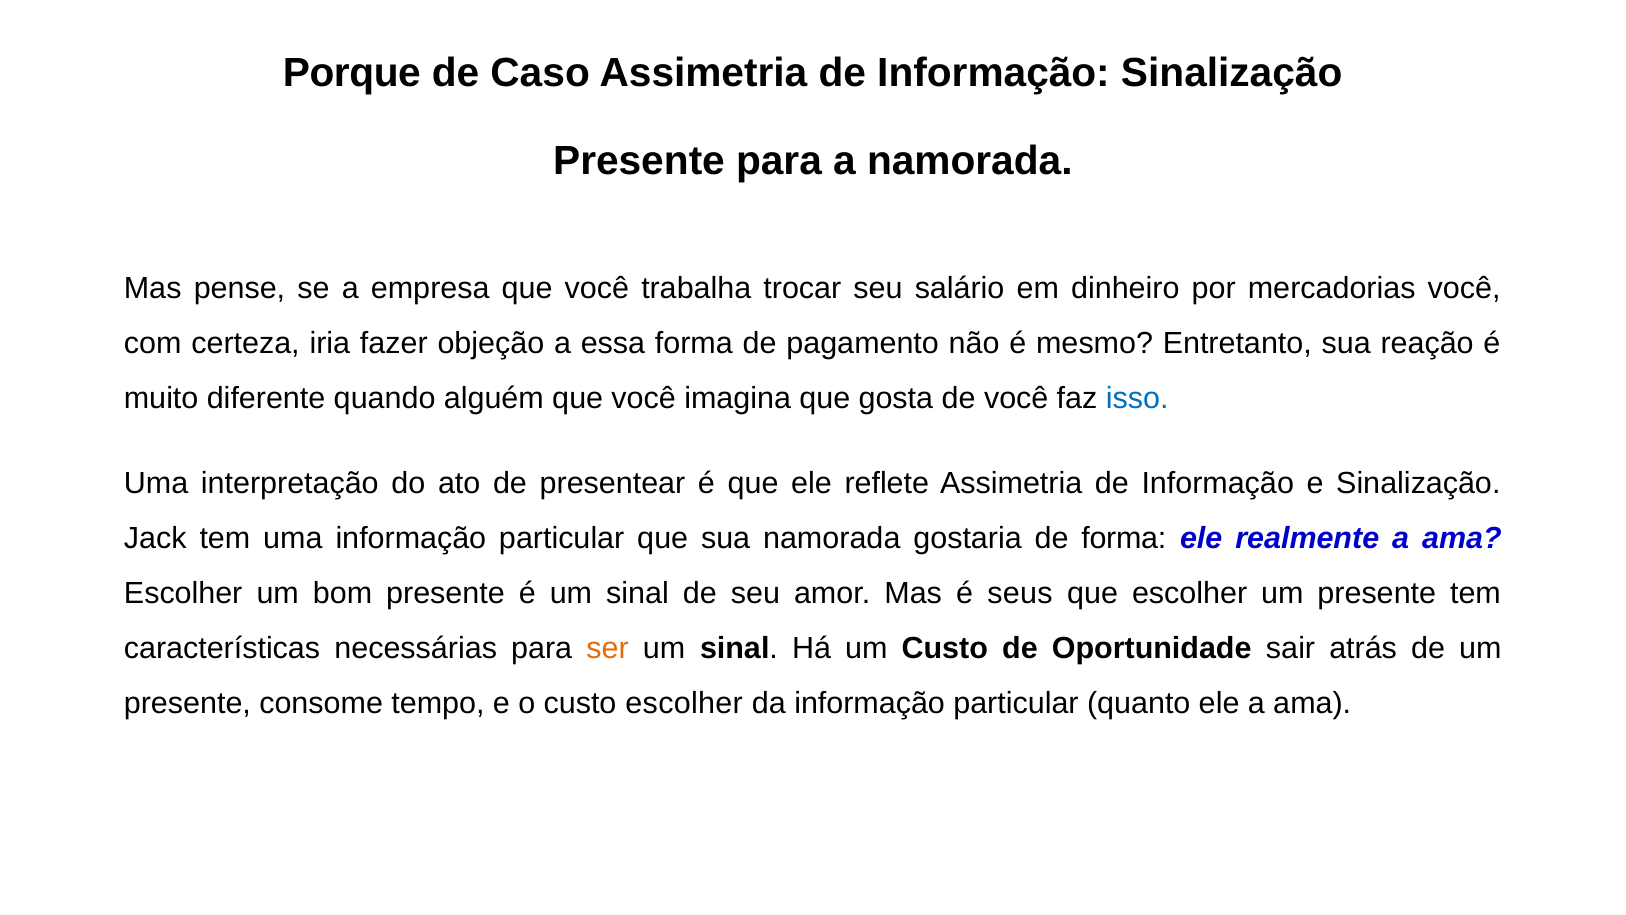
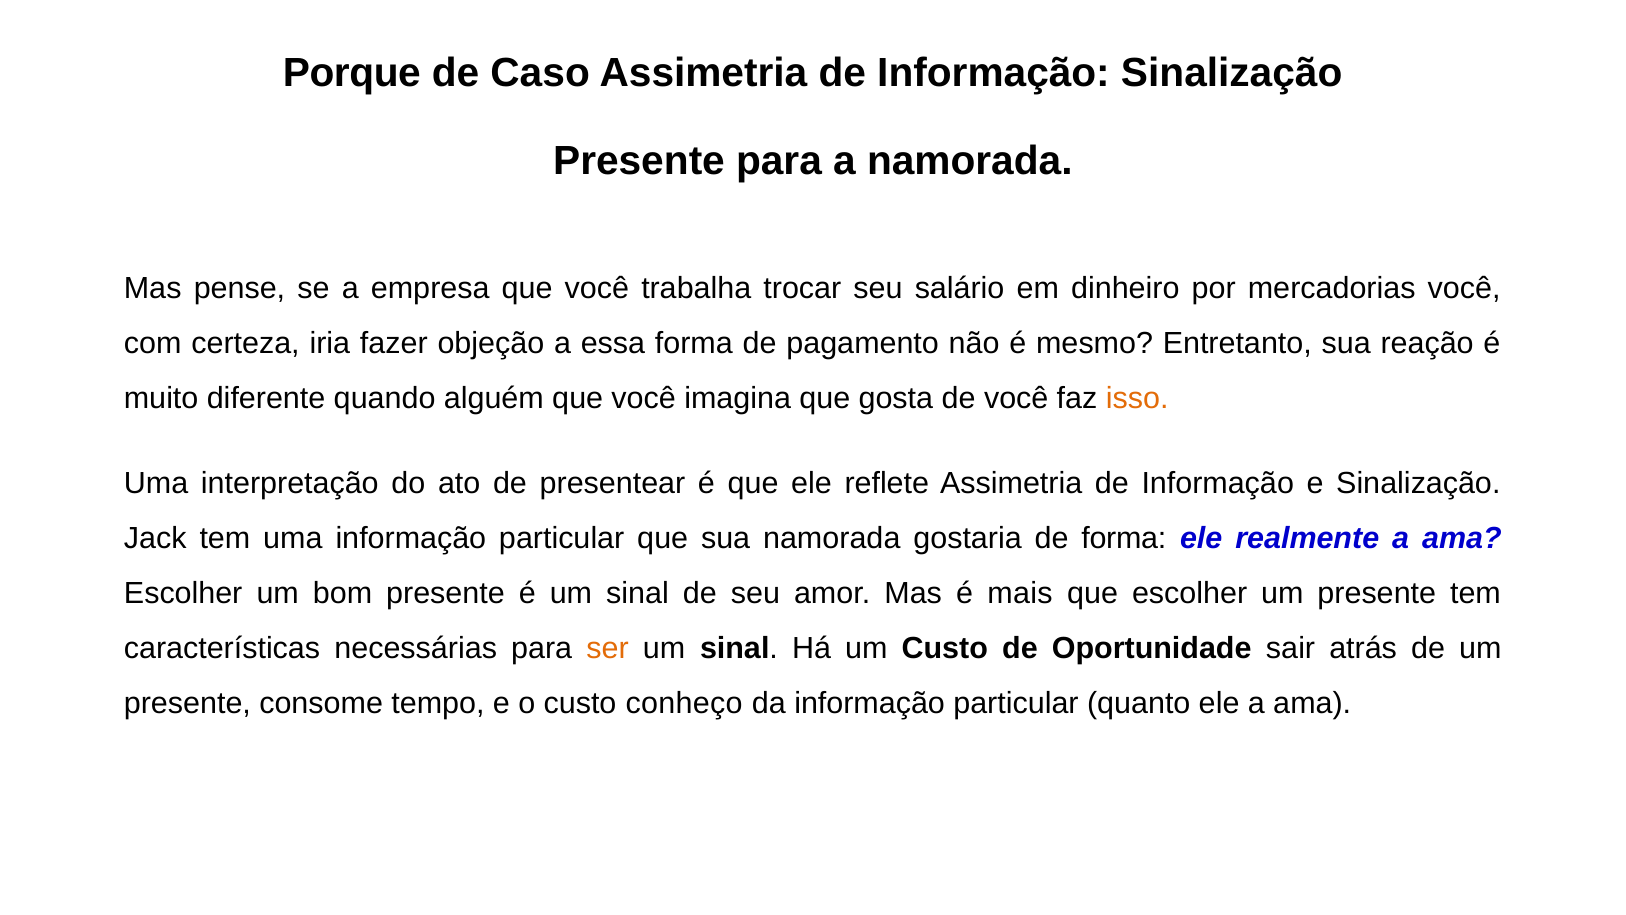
isso colour: blue -> orange
seus: seus -> mais
custo escolher: escolher -> conheço
